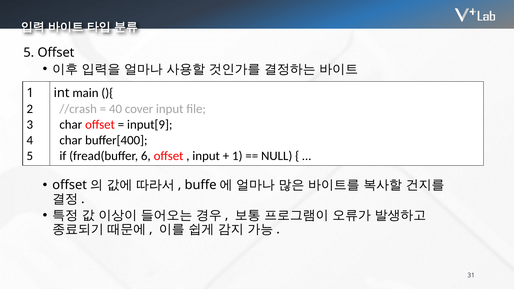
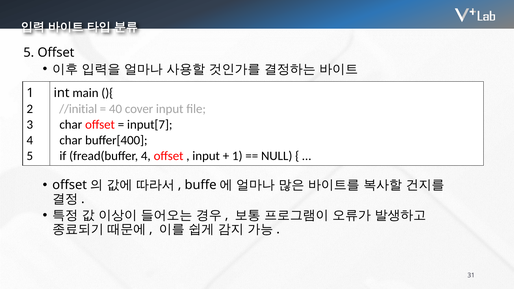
//crash: //crash -> //initial
input[9: input[9 -> input[7
fread(buffer 6: 6 -> 4
